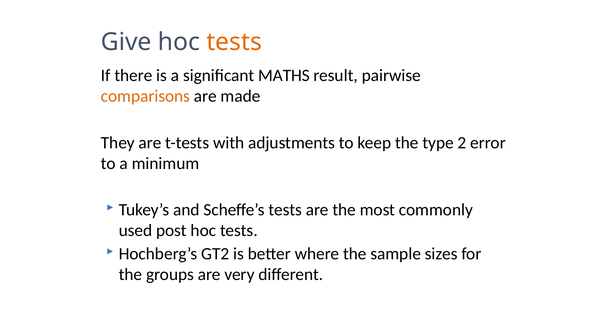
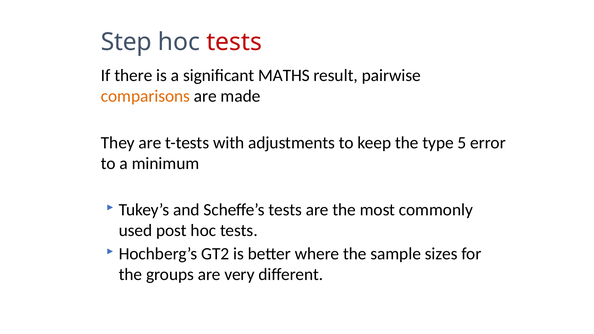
Give: Give -> Step
tests at (234, 42) colour: orange -> red
2: 2 -> 5
